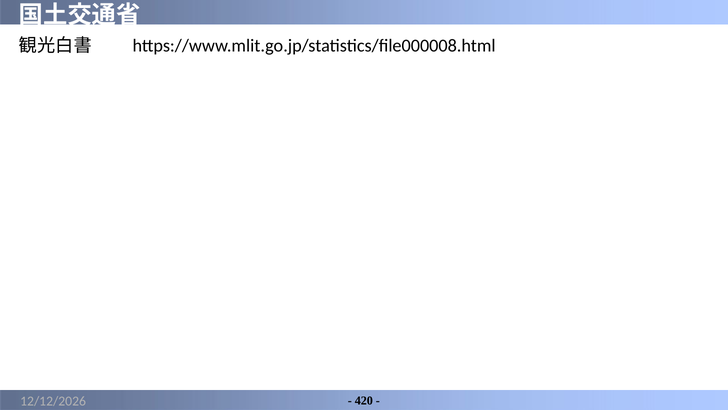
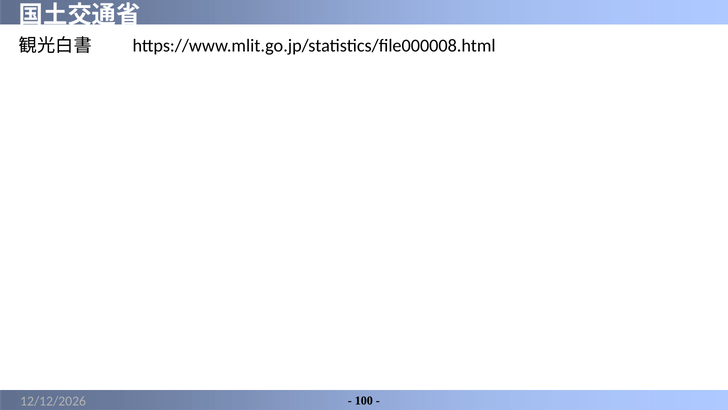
420: 420 -> 100
